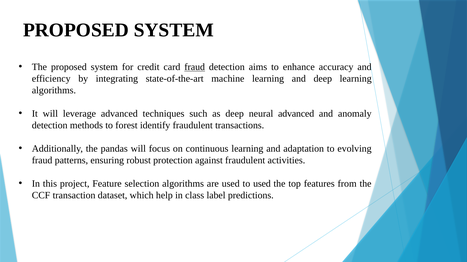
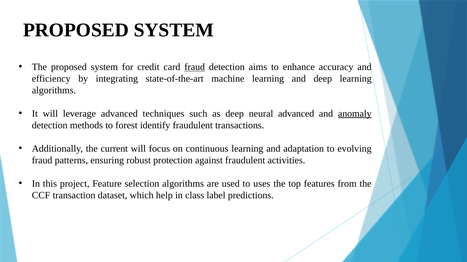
anomaly underline: none -> present
pandas: pandas -> current
to used: used -> uses
